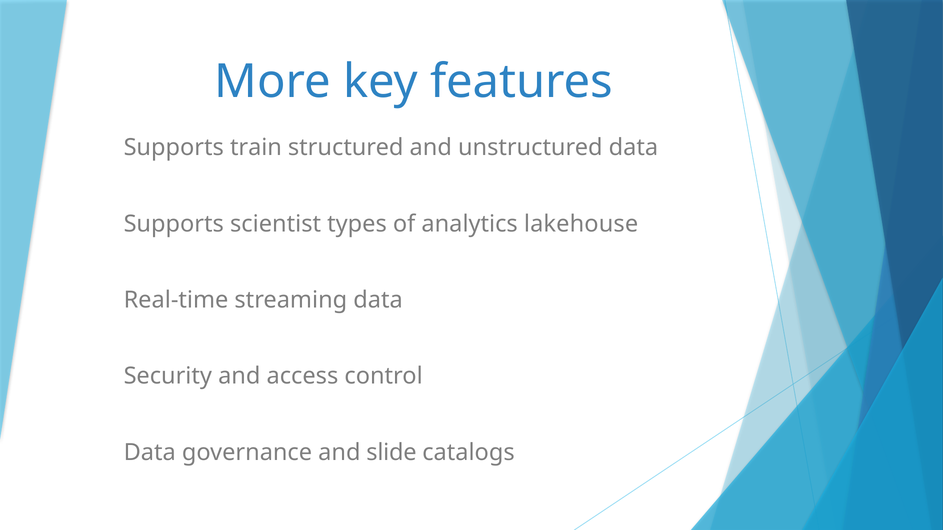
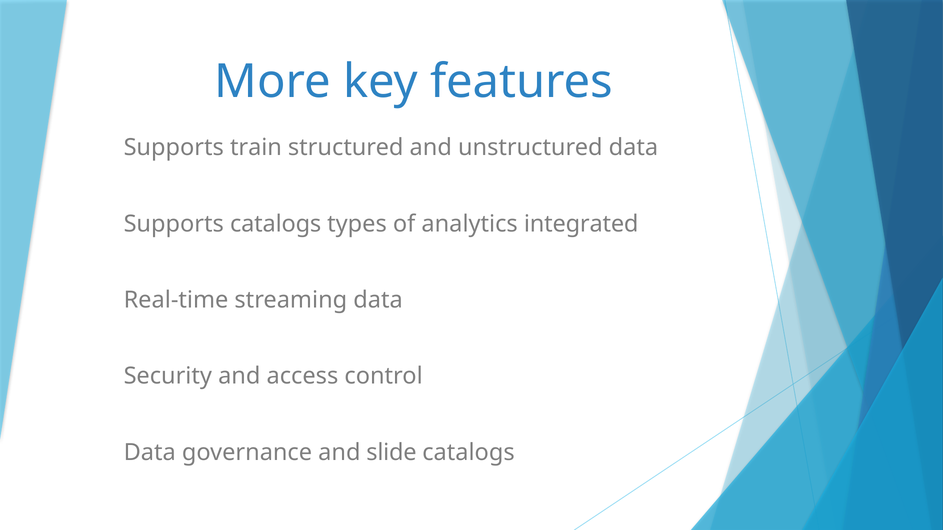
Supports scientist: scientist -> catalogs
lakehouse: lakehouse -> integrated
